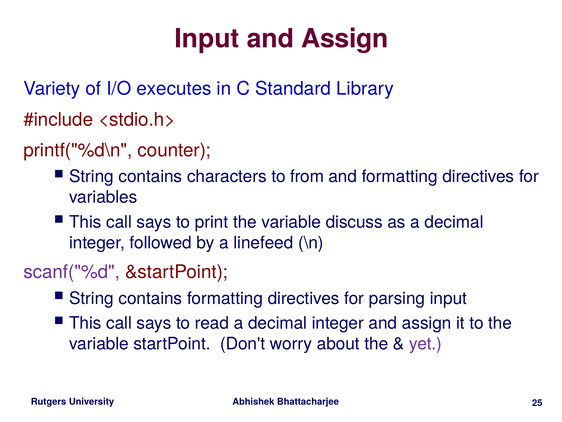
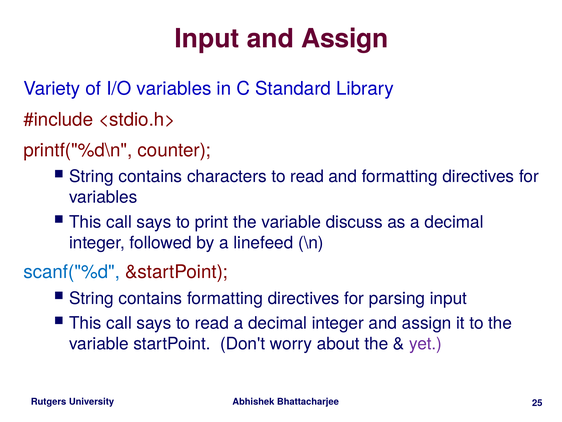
I/O executes: executes -> variables
characters to from: from -> read
scanf("%d colour: purple -> blue
